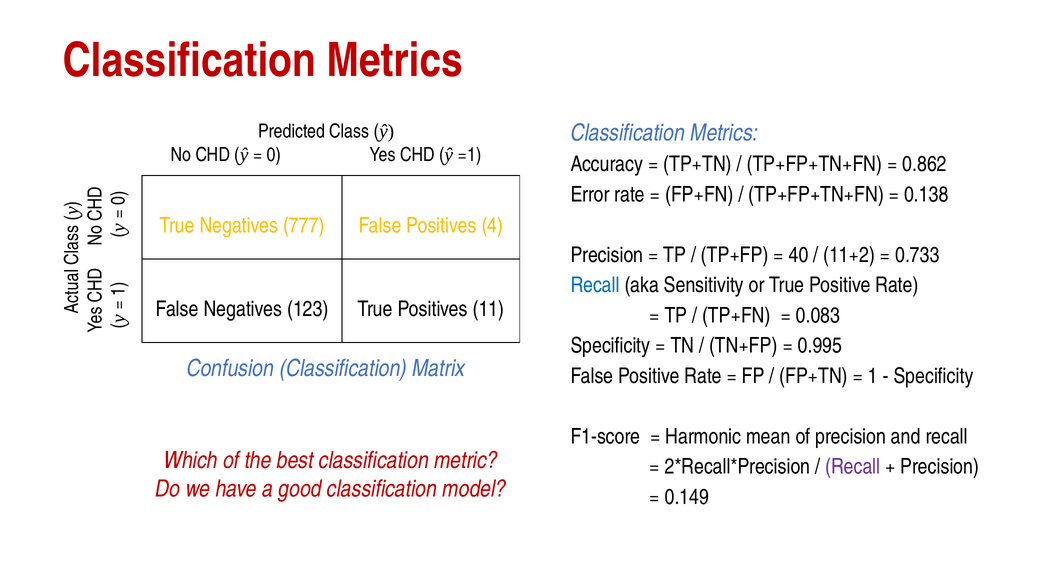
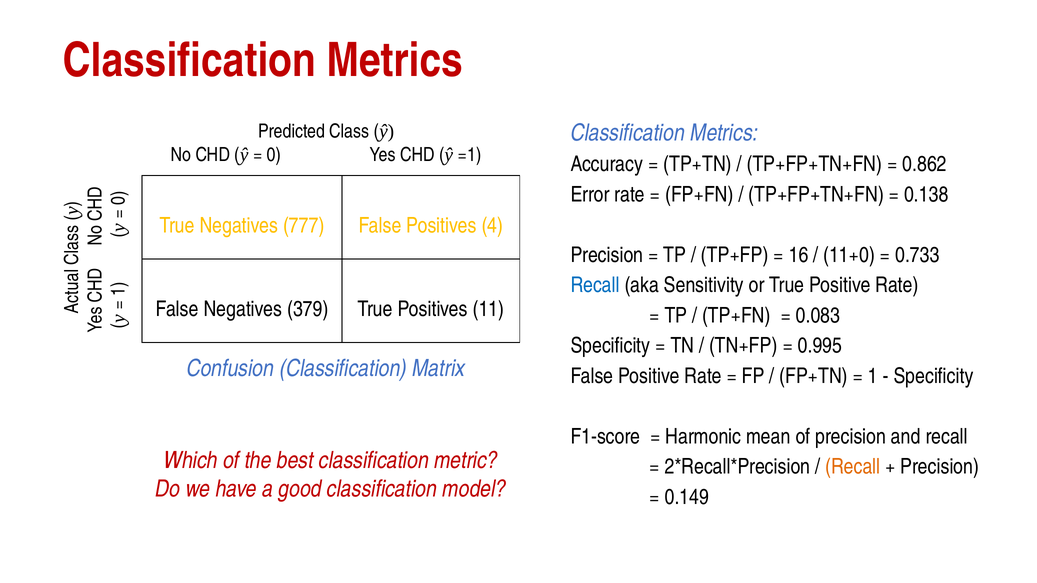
40: 40 -> 16
11+2: 11+2 -> 11+0
123: 123 -> 379
Recall at (853, 467) colour: purple -> orange
